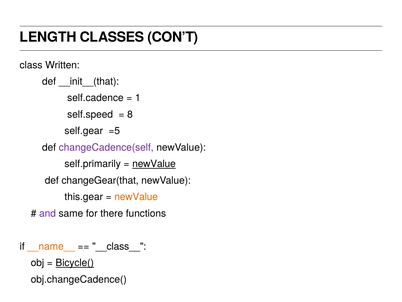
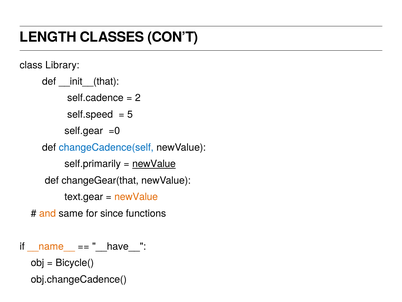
Written: Written -> Library
1: 1 -> 2
8: 8 -> 5
=5: =5 -> =0
changeCadence(self colour: purple -> blue
this.gear: this.gear -> text.gear
and colour: purple -> orange
there: there -> since
__class__: __class__ -> __have__
Bicycle( underline: present -> none
